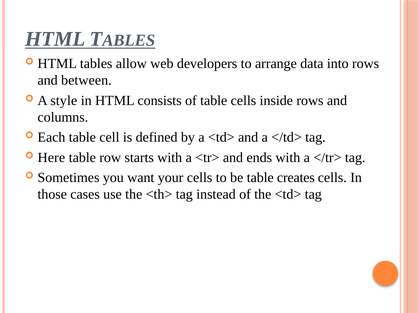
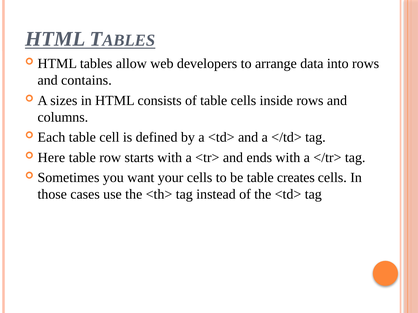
between: between -> contains
style: style -> sizes
